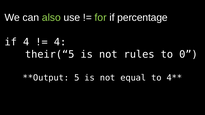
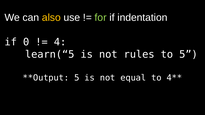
also colour: light green -> yellow
percentage: percentage -> indentation
if 4: 4 -> 0
their(“5: their(“5 -> learn(“5
to 0: 0 -> 5
